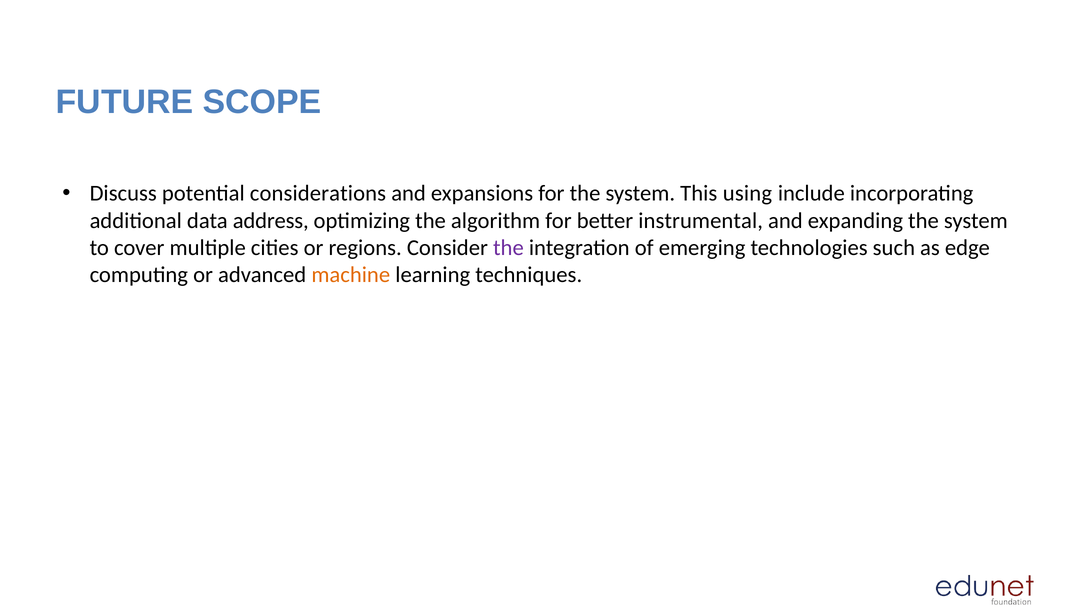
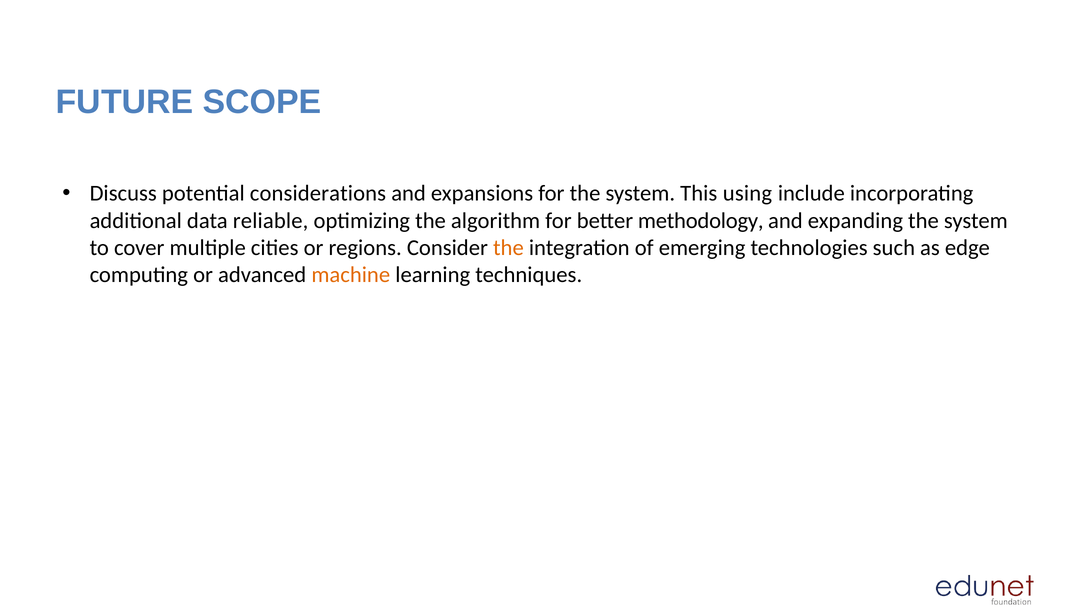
address: address -> reliable
instrumental: instrumental -> methodology
the at (508, 248) colour: purple -> orange
